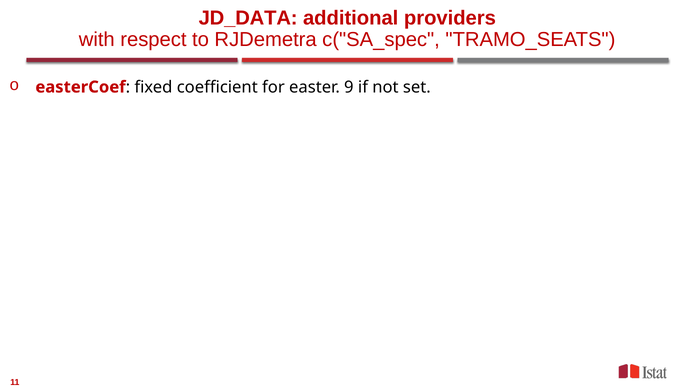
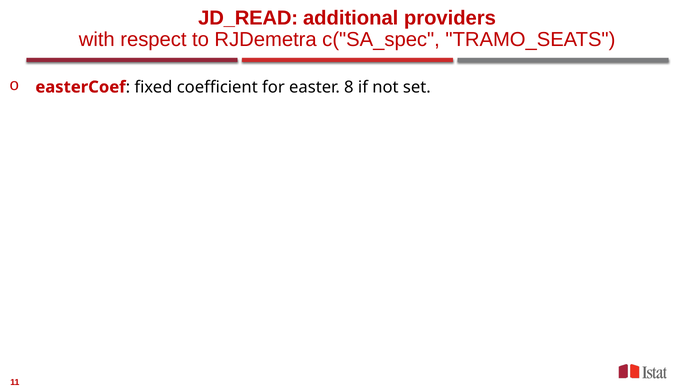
JD_DATA: JD_DATA -> JD_READ
9: 9 -> 8
